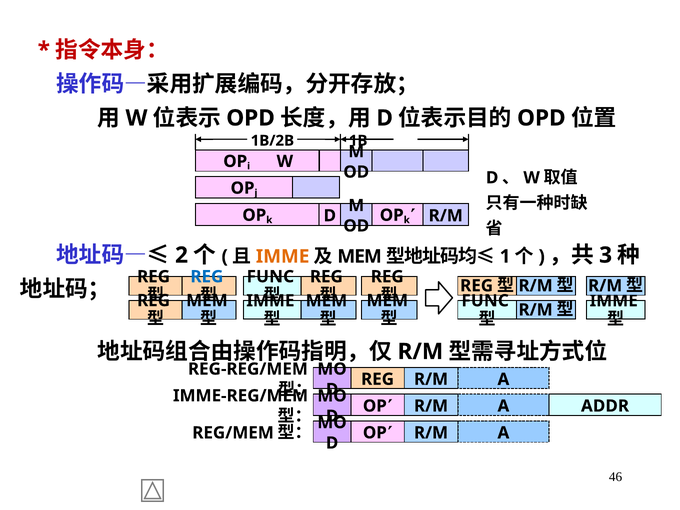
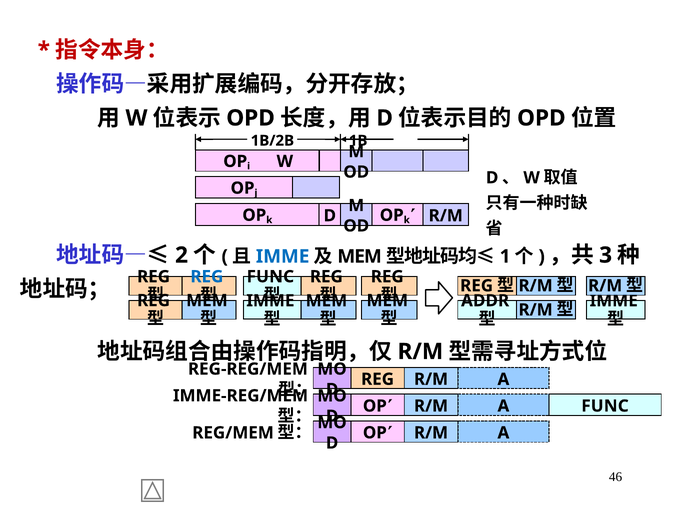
IMME at (283, 256) colour: orange -> blue
FUNC at (485, 301): FUNC -> ADDR
A ADDR: ADDR -> FUNC
